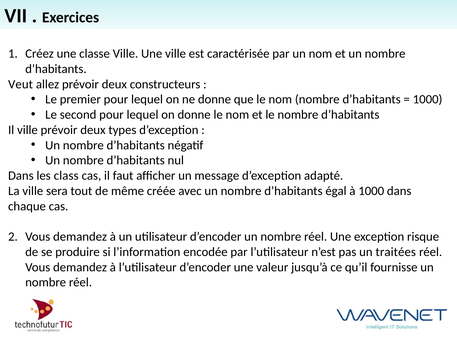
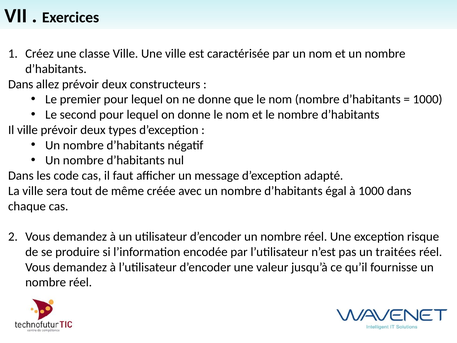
Veut at (21, 84): Veut -> Dans
class: class -> code
